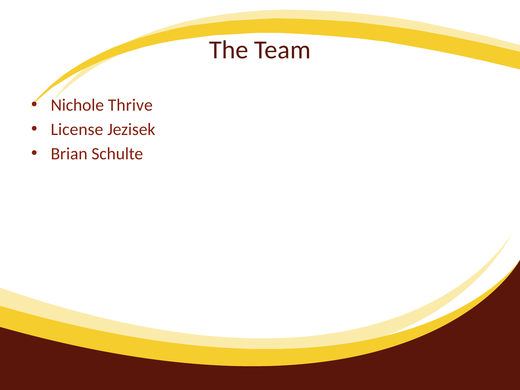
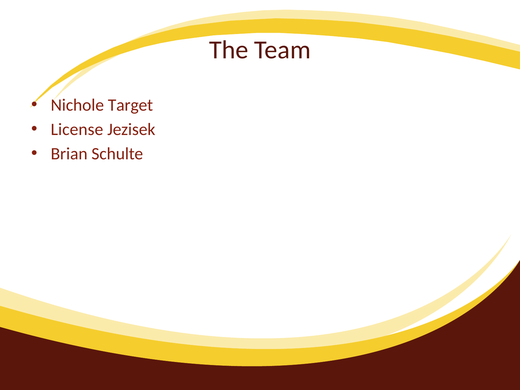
Thrive: Thrive -> Target
